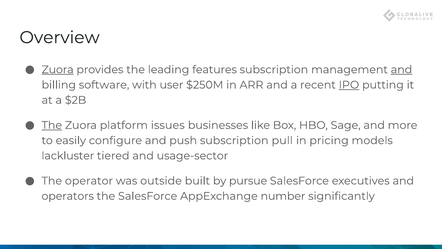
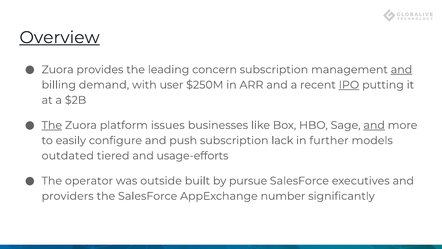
Overview underline: none -> present
Zuora at (58, 70) underline: present -> none
features: features -> concern
software: software -> demand
and at (374, 125) underline: none -> present
pull: pull -> lack
pricing: pricing -> further
lackluster: lackluster -> outdated
usage-sector: usage-sector -> usage-efforts
operators: operators -> providers
